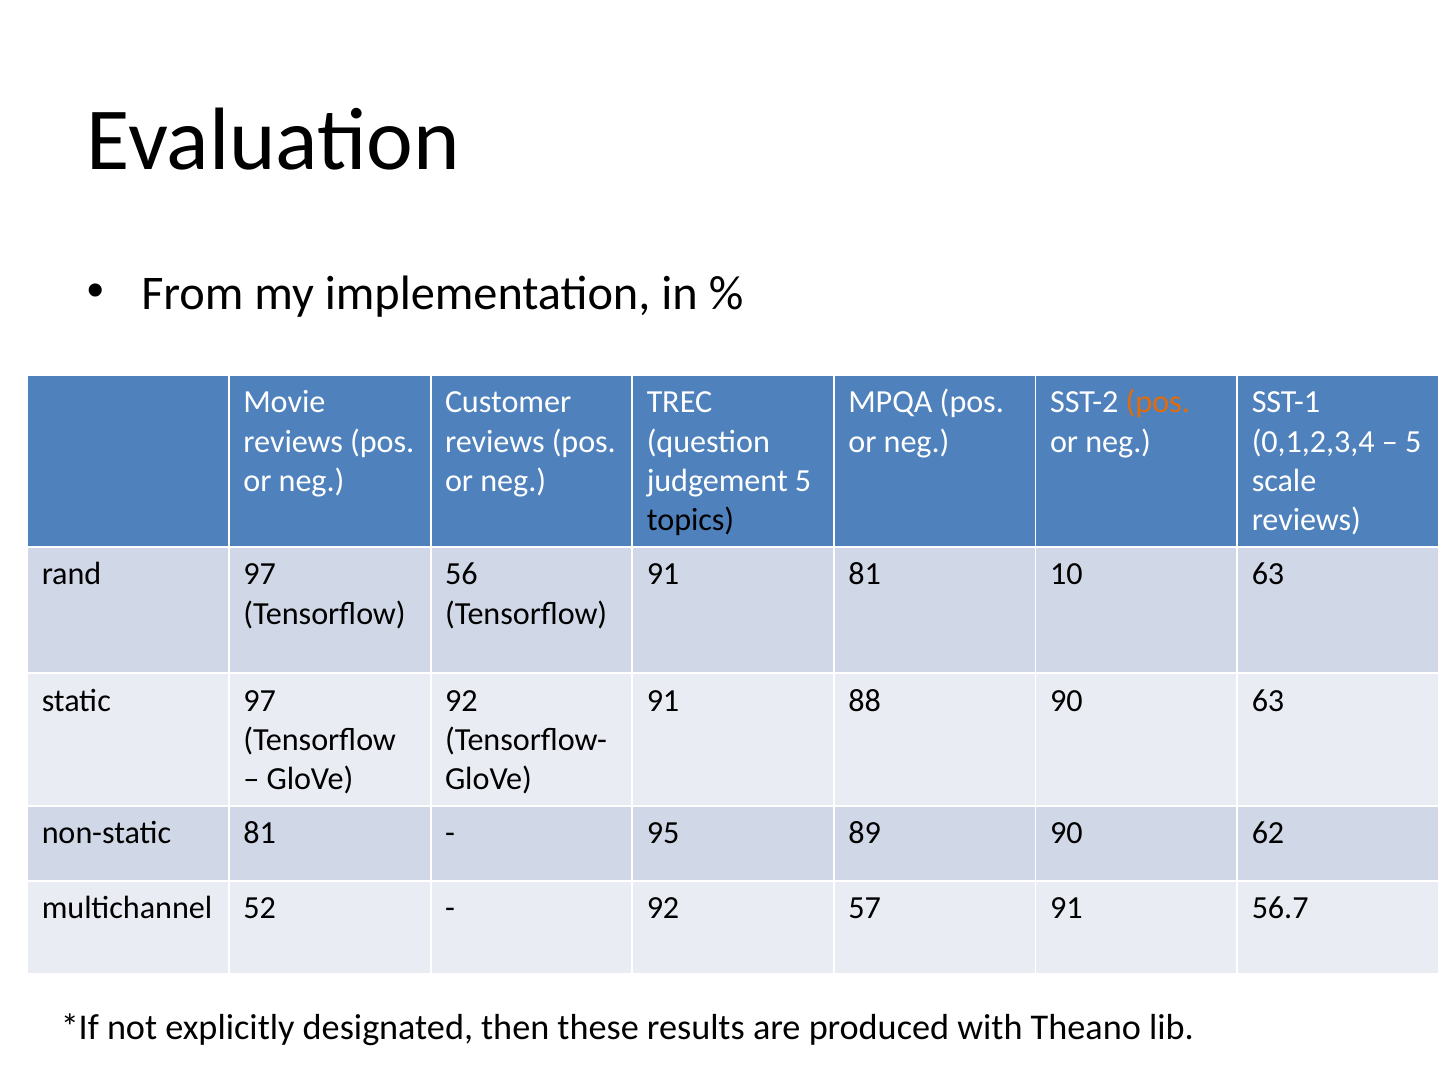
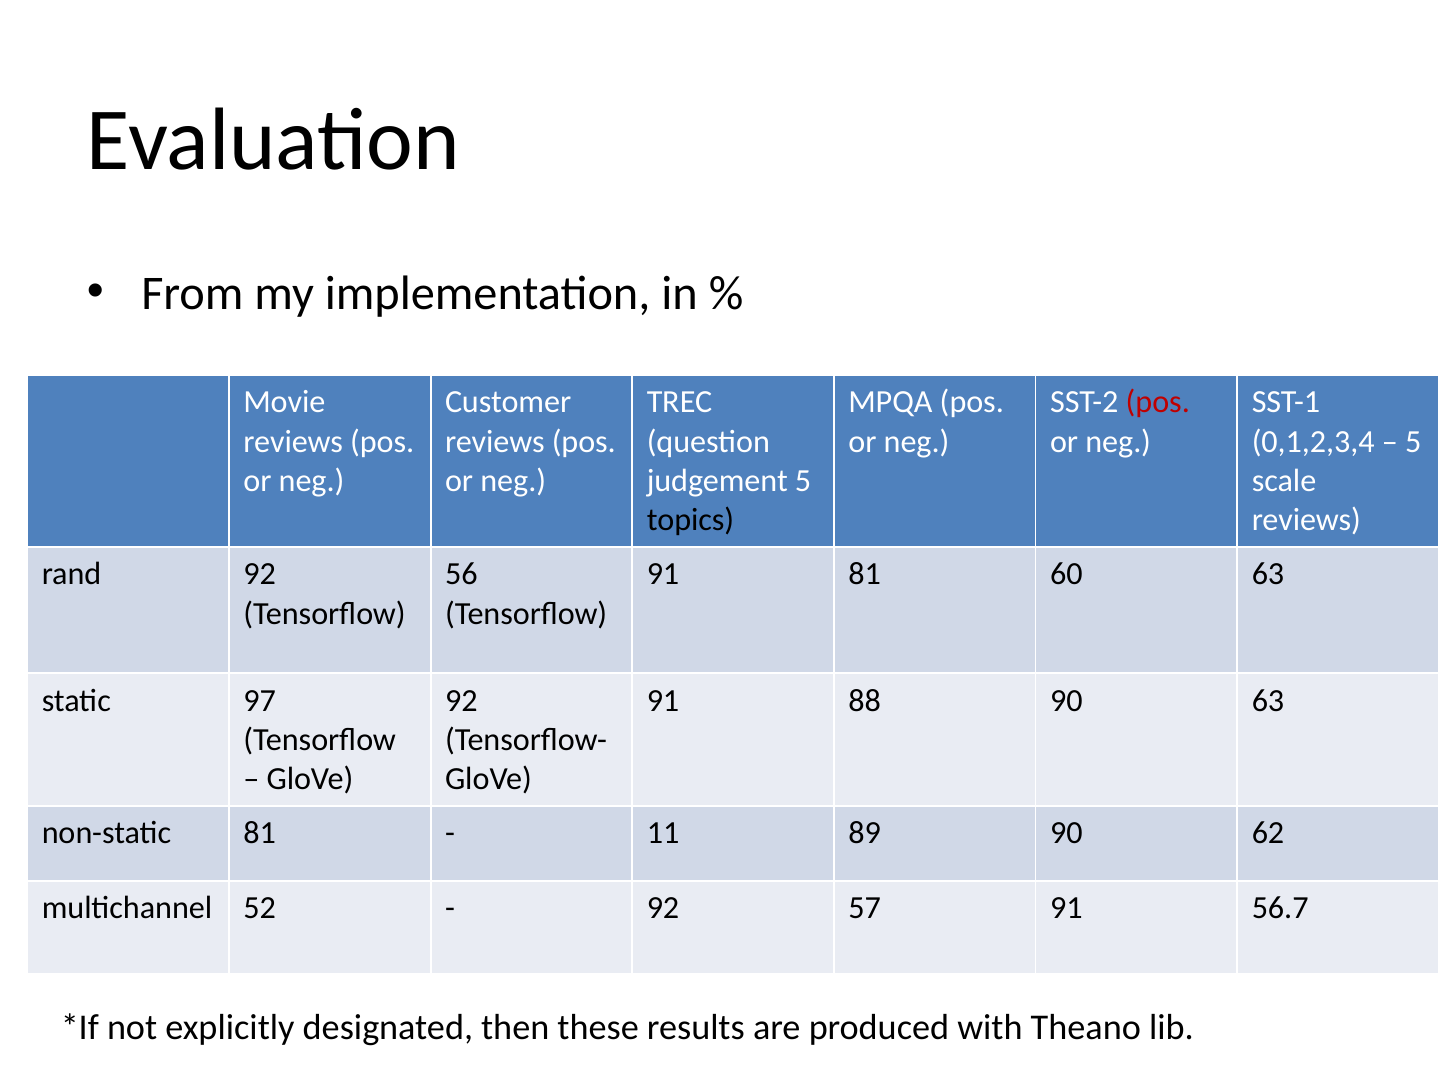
pos at (1158, 402) colour: orange -> red
rand 97: 97 -> 92
10: 10 -> 60
95: 95 -> 11
